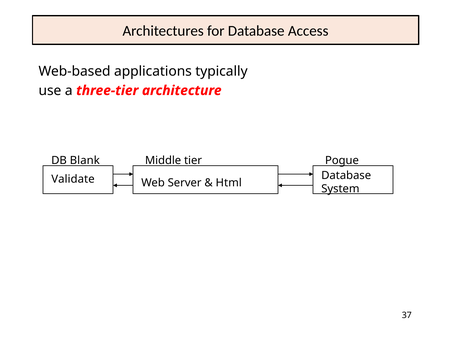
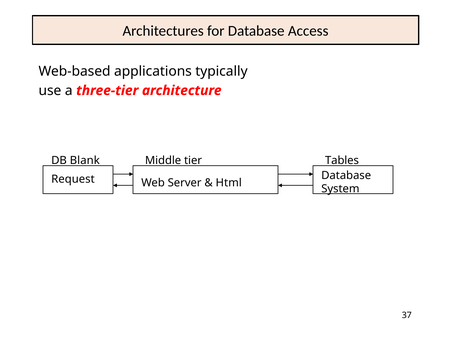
Pogue: Pogue -> Tables
Validate: Validate -> Request
